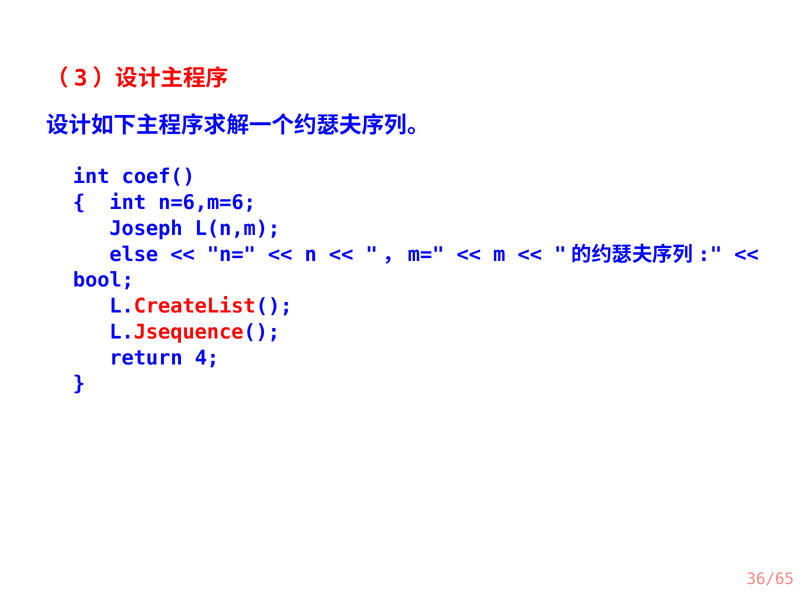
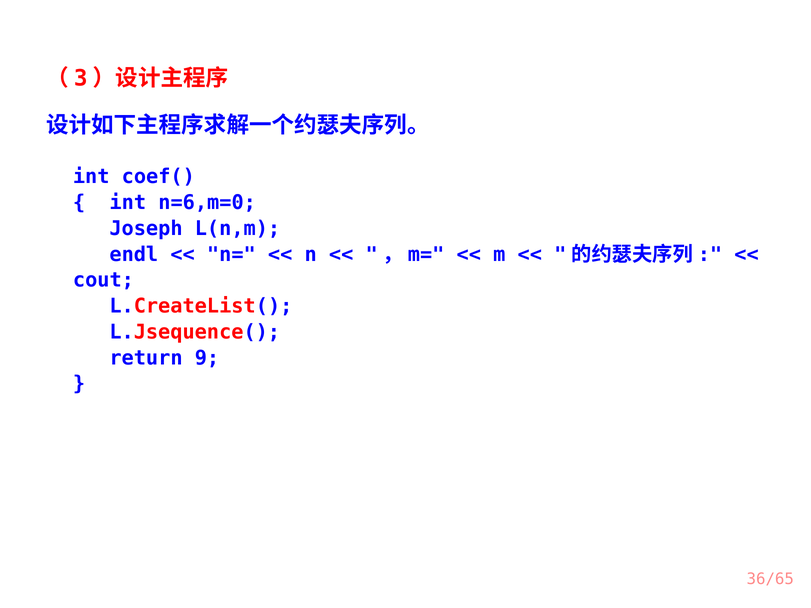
n=6,m=6: n=6,m=6 -> n=6,m=0
else: else -> endl
bool: bool -> cout
4: 4 -> 9
